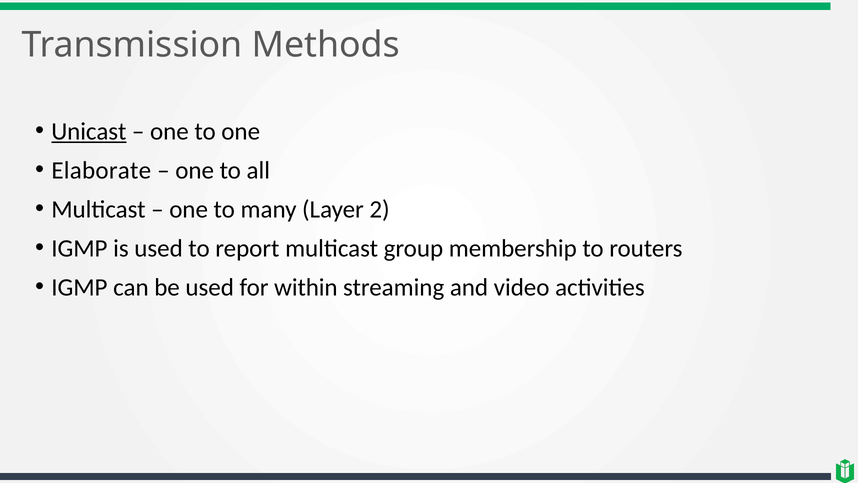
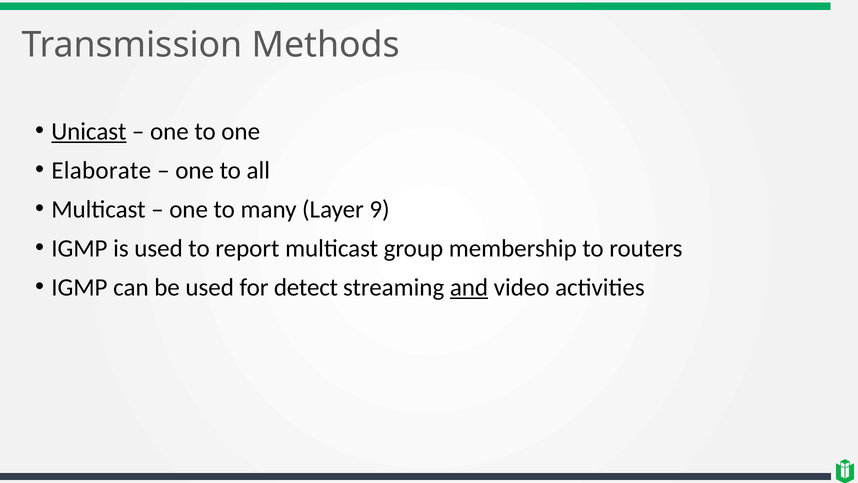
2: 2 -> 9
within: within -> detect
and underline: none -> present
